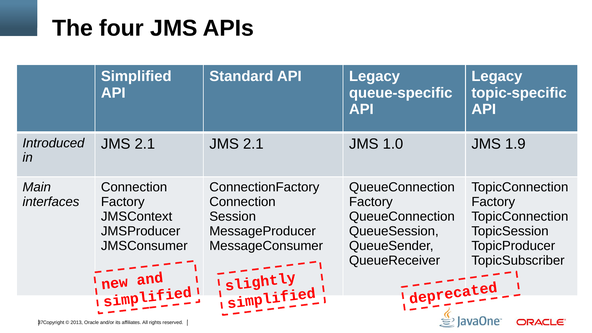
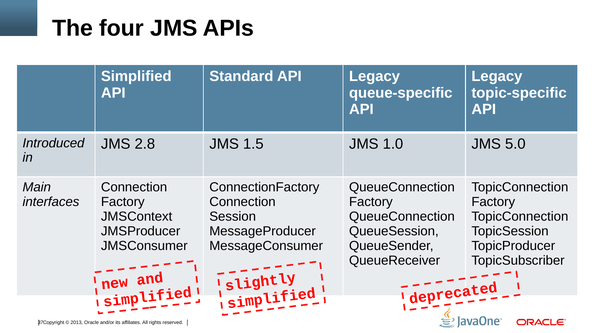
2.1 at (145, 144): 2.1 -> 2.8
2.1 at (253, 144): 2.1 -> 1.5
1.9: 1.9 -> 5.0
